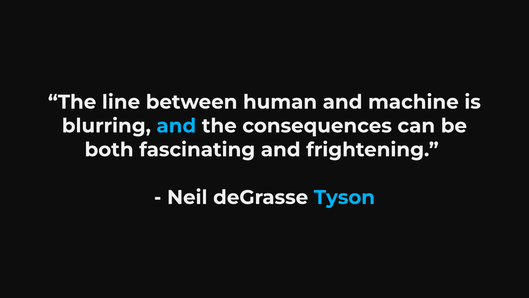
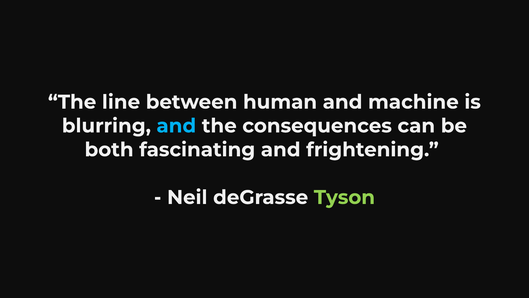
Tyson colour: light blue -> light green
